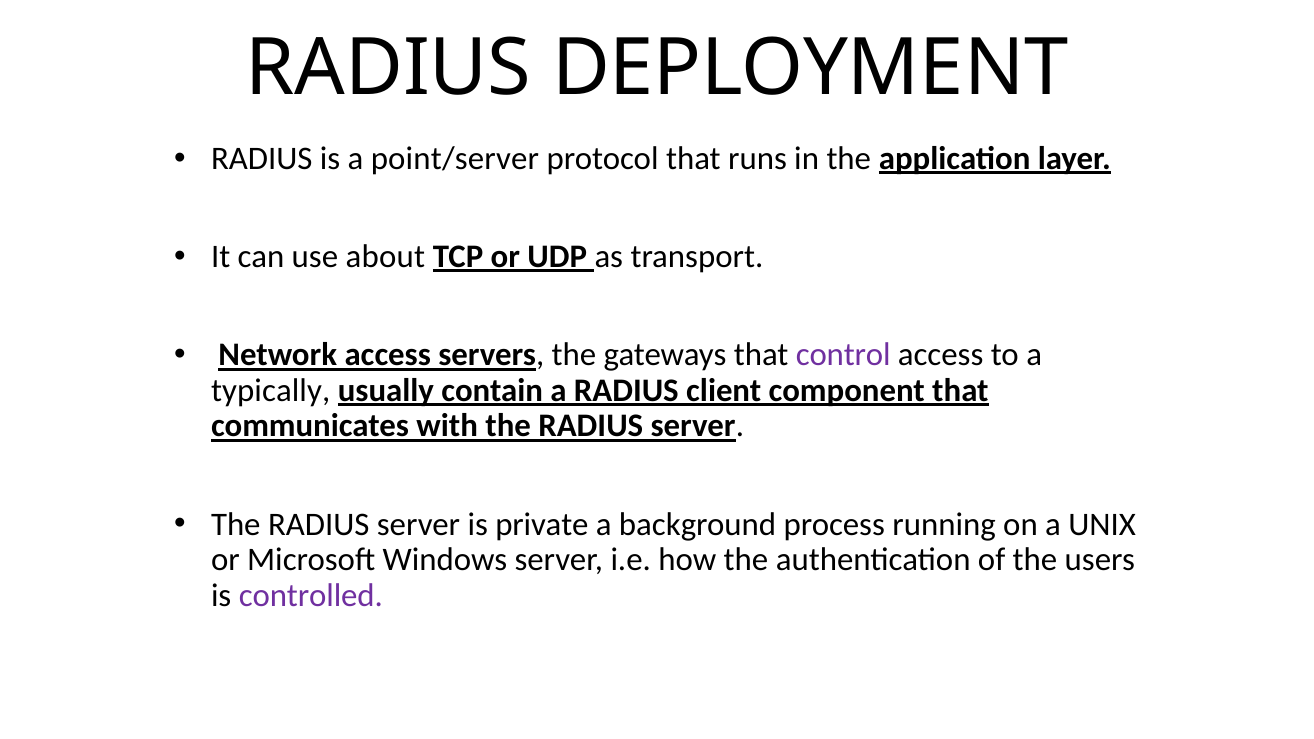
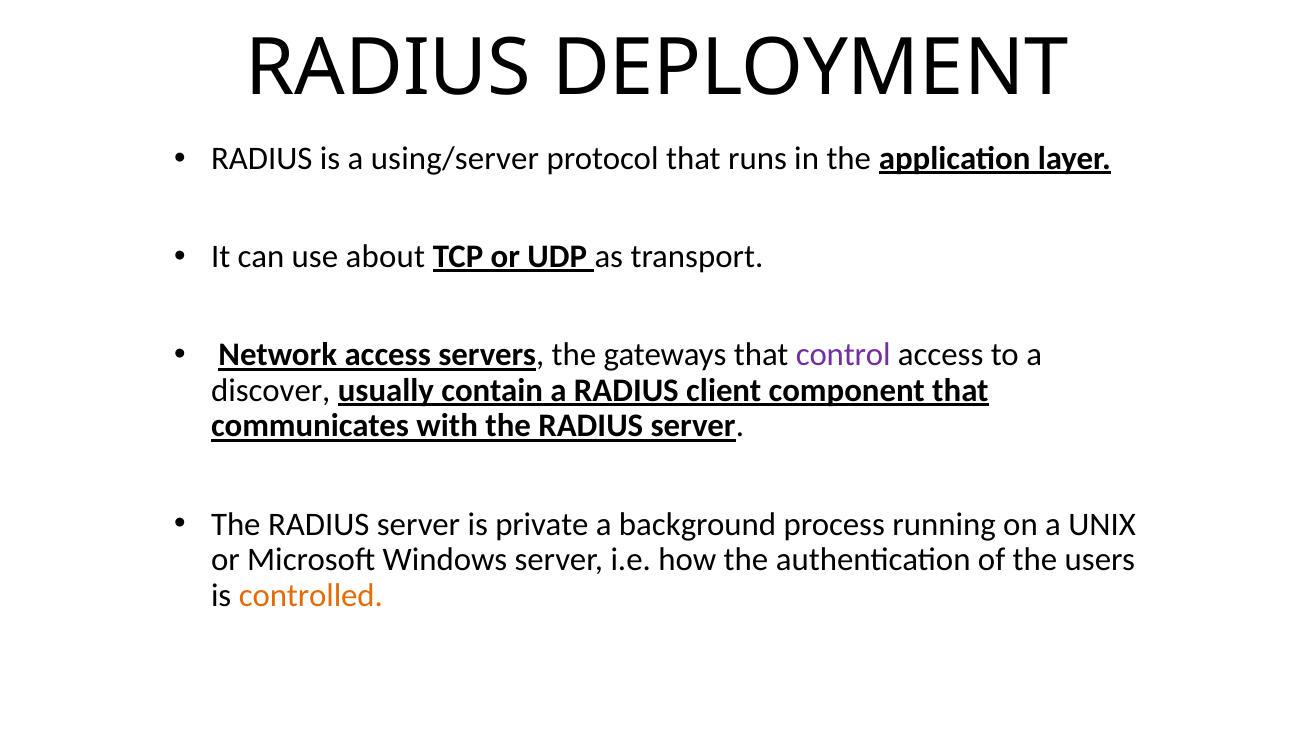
point/server: point/server -> using/server
typically: typically -> discover
controlled colour: purple -> orange
